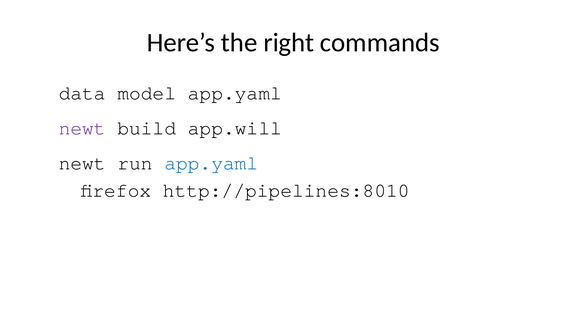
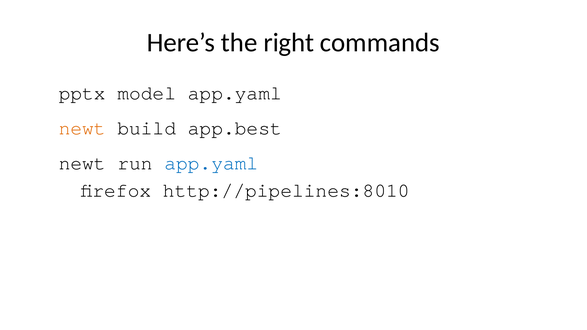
data: data -> pptx
newt at (82, 128) colour: purple -> orange
app.will: app.will -> app.best
